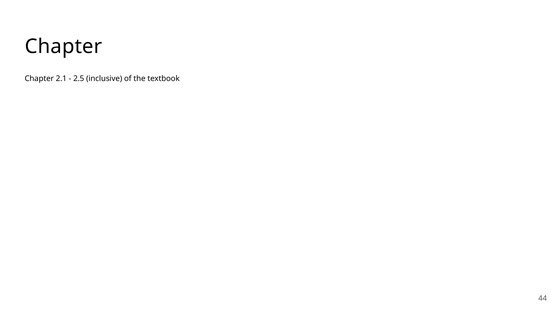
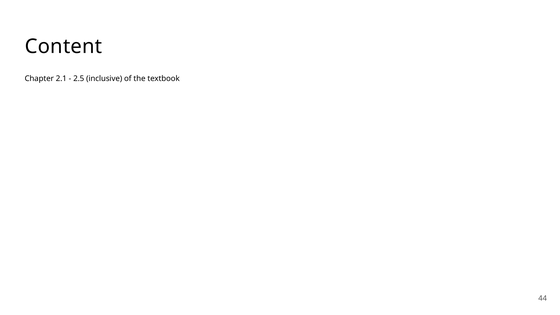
Chapter at (64, 46): Chapter -> Content
